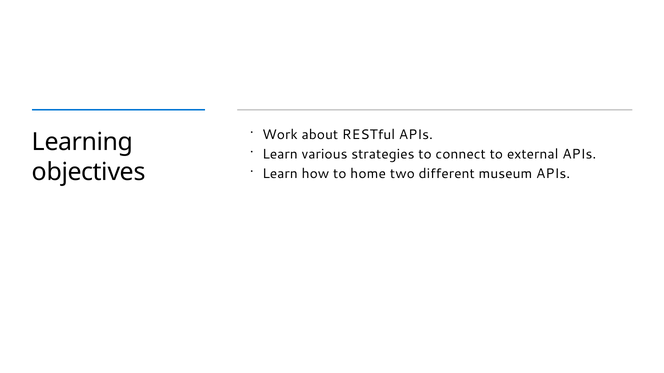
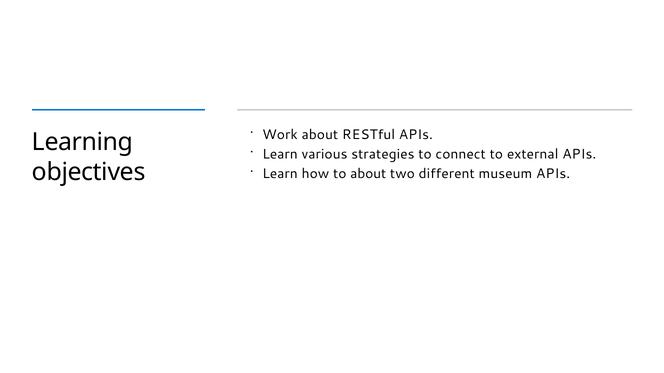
to home: home -> about
